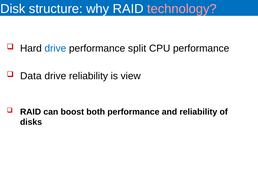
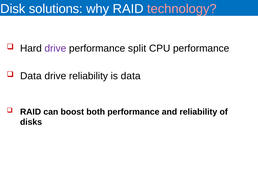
structure: structure -> solutions
drive at (55, 48) colour: blue -> purple
is view: view -> data
